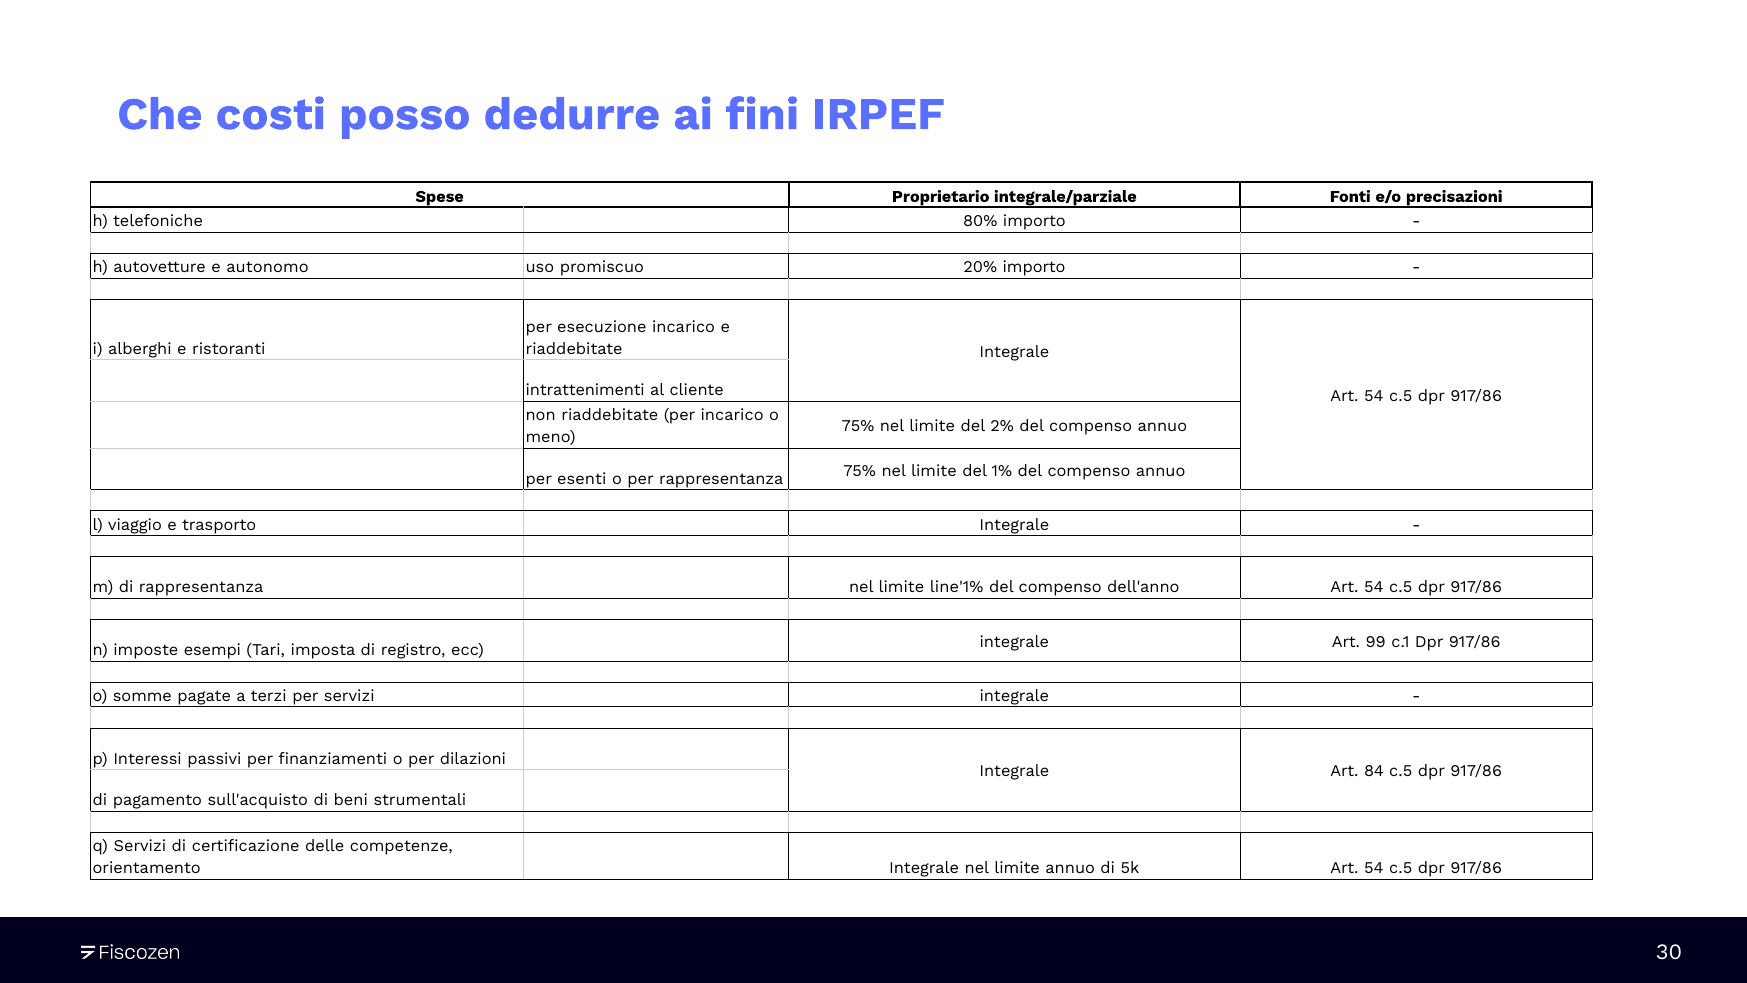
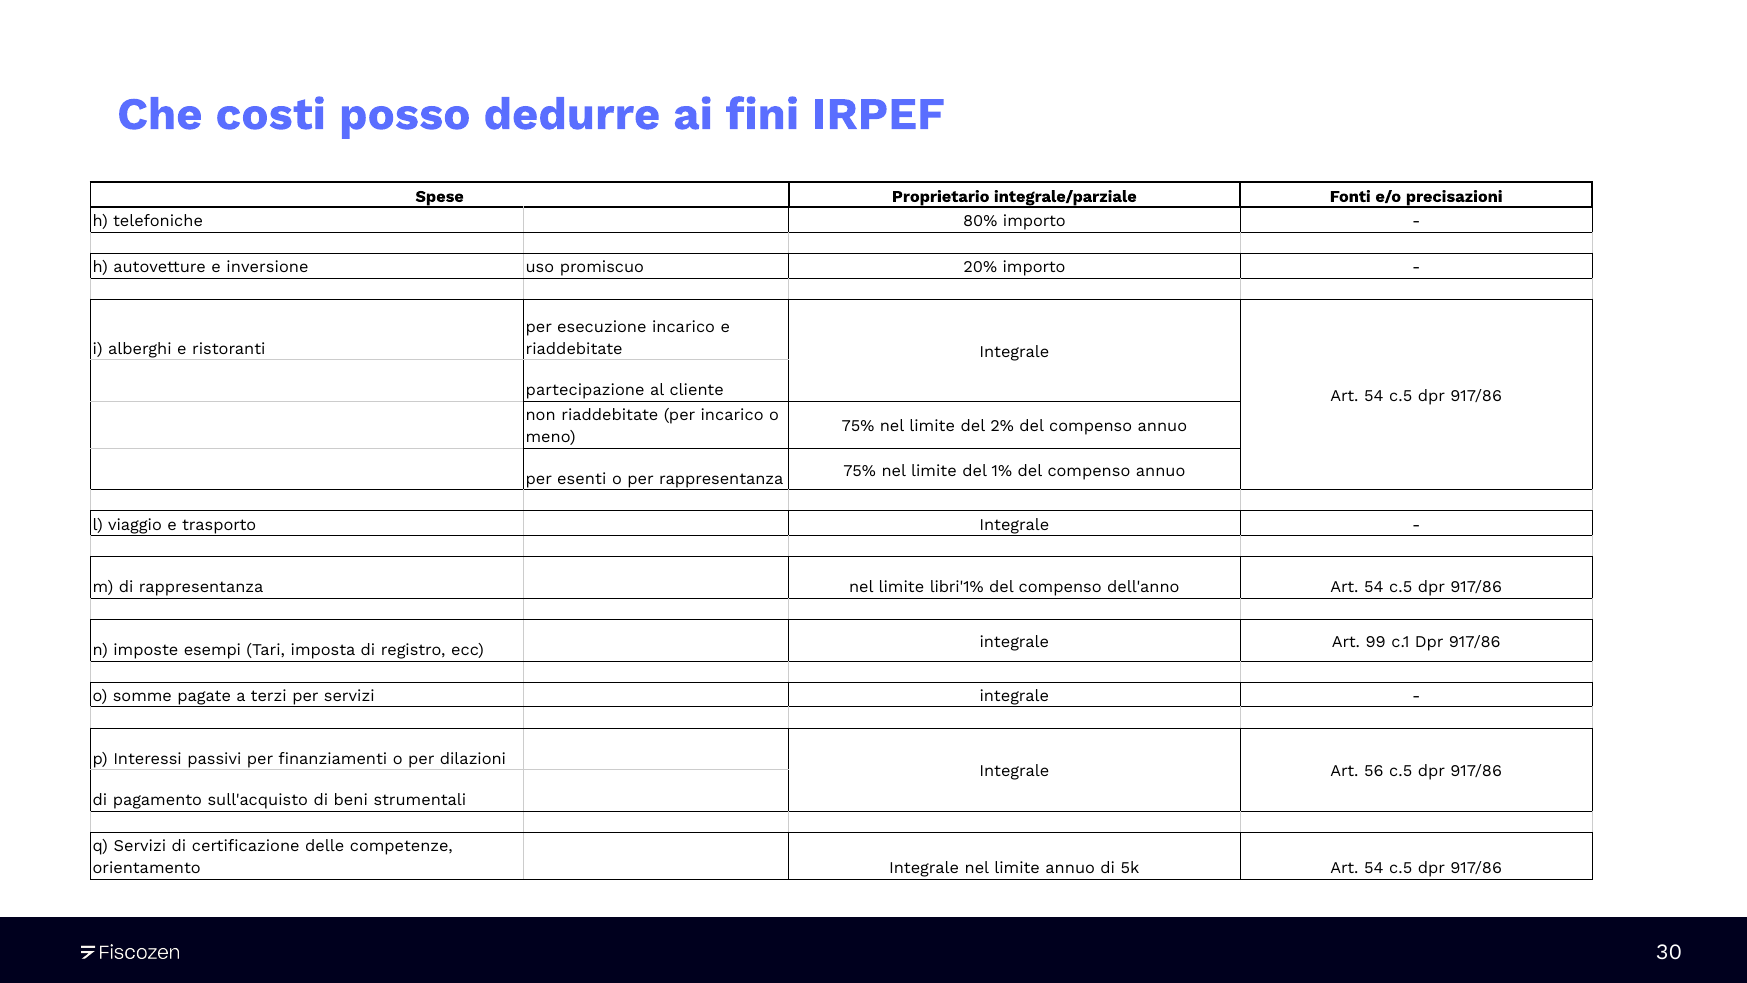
autonomo: autonomo -> inversione
intrattenimenti: intrattenimenti -> partecipazione
line'1%: line'1% -> libri'1%
84: 84 -> 56
